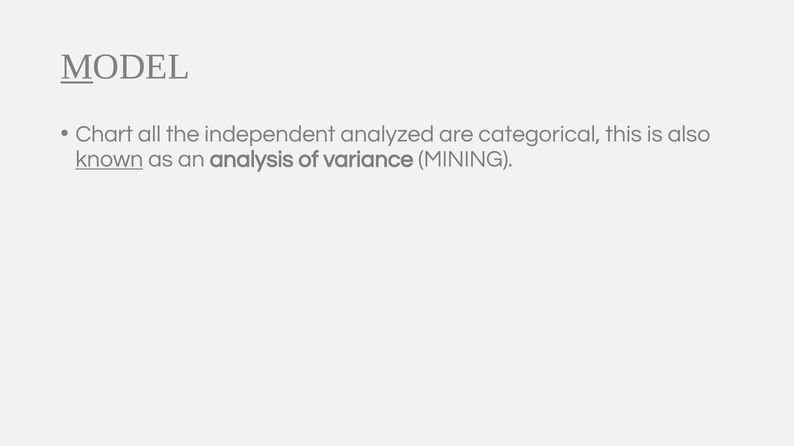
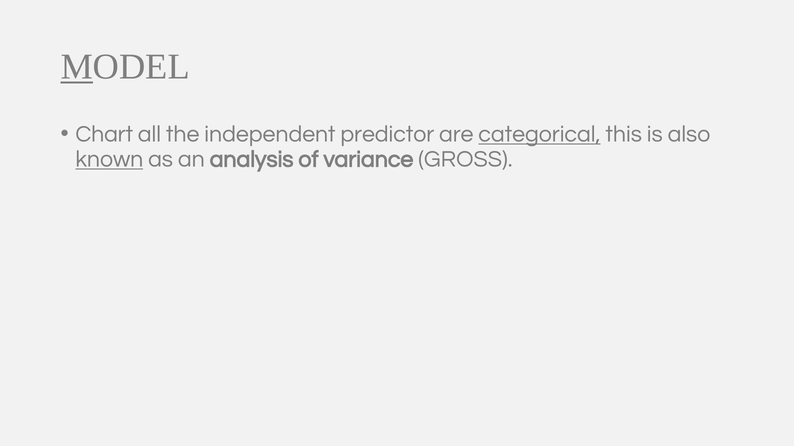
analyzed: analyzed -> predictor
categorical underline: none -> present
MINING: MINING -> GROSS
